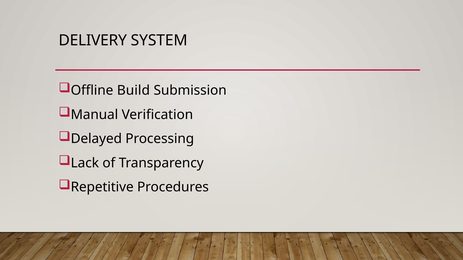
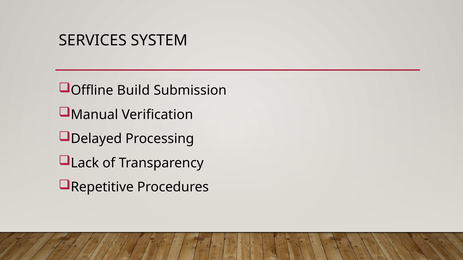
DELIVERY: DELIVERY -> SERVICES
